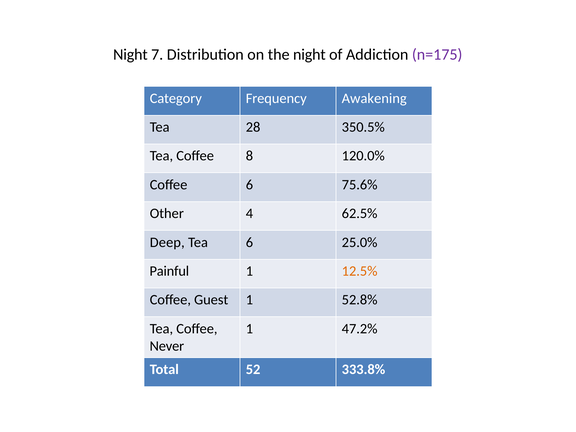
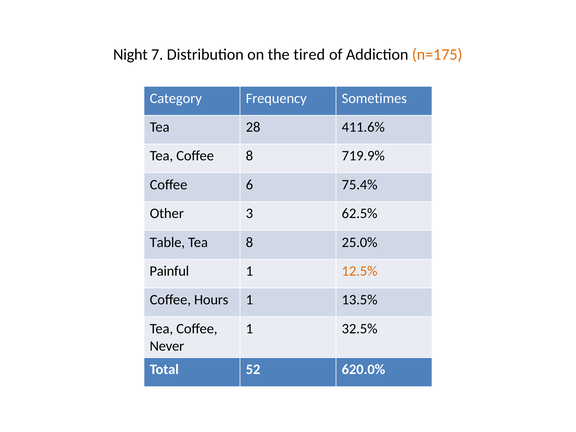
the night: night -> tired
n=175 colour: purple -> orange
Awakening: Awakening -> Sometimes
350.5%: 350.5% -> 411.6%
120.0%: 120.0% -> 719.9%
75.6%: 75.6% -> 75.4%
4: 4 -> 3
Deep: Deep -> Table
Tea 6: 6 -> 8
Guest: Guest -> Hours
52.8%: 52.8% -> 13.5%
47.2%: 47.2% -> 32.5%
333.8%: 333.8% -> 620.0%
